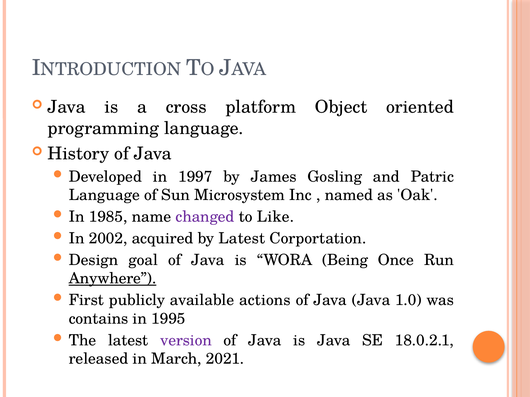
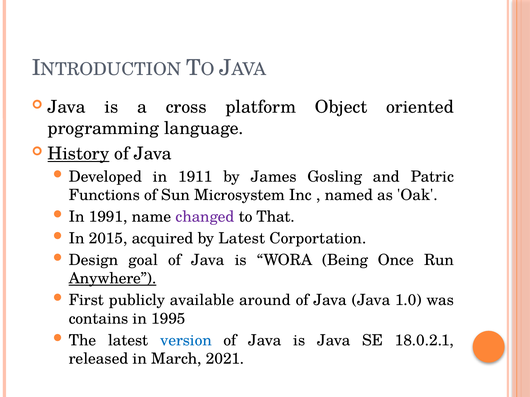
History underline: none -> present
1997: 1997 -> 1911
Language at (104, 195): Language -> Functions
1985: 1985 -> 1991
Like: Like -> That
2002: 2002 -> 2015
actions: actions -> around
version colour: purple -> blue
